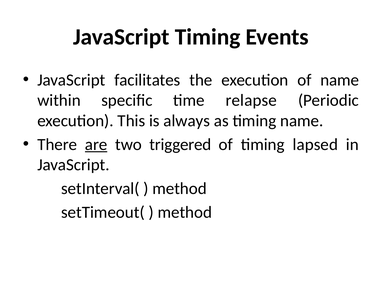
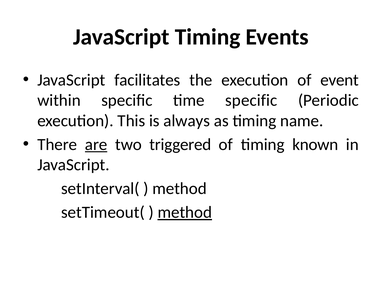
of name: name -> event
time relapse: relapse -> specific
lapsed: lapsed -> known
method at (185, 213) underline: none -> present
